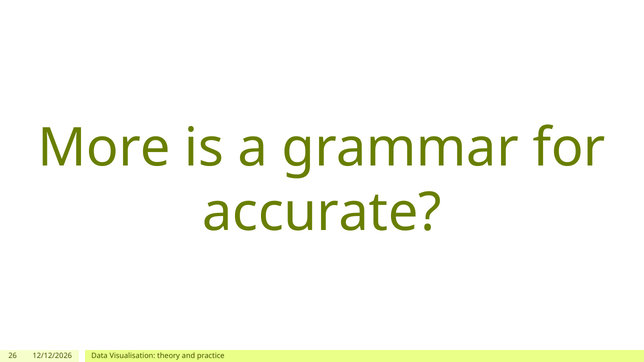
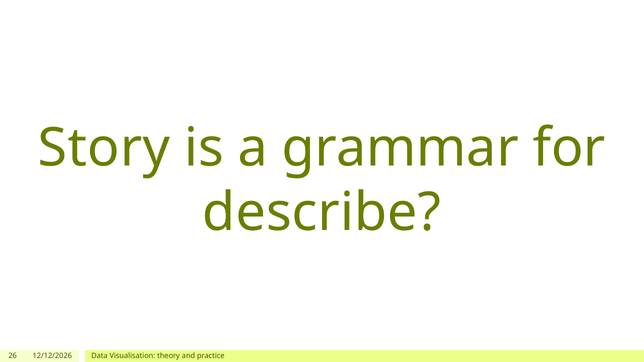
More: More -> Story
accurate: accurate -> describe
